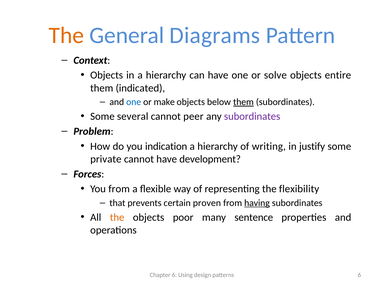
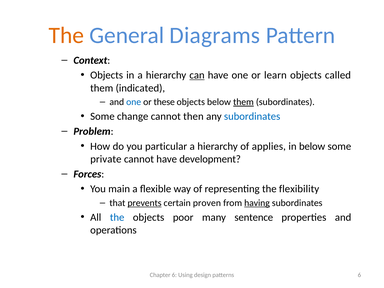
can underline: none -> present
solve: solve -> learn
entire: entire -> called
make: make -> these
several: several -> change
peer: peer -> then
subordinates at (252, 116) colour: purple -> blue
indication: indication -> particular
writing: writing -> applies
in justify: justify -> below
You from: from -> main
prevents underline: none -> present
the at (117, 217) colour: orange -> blue
